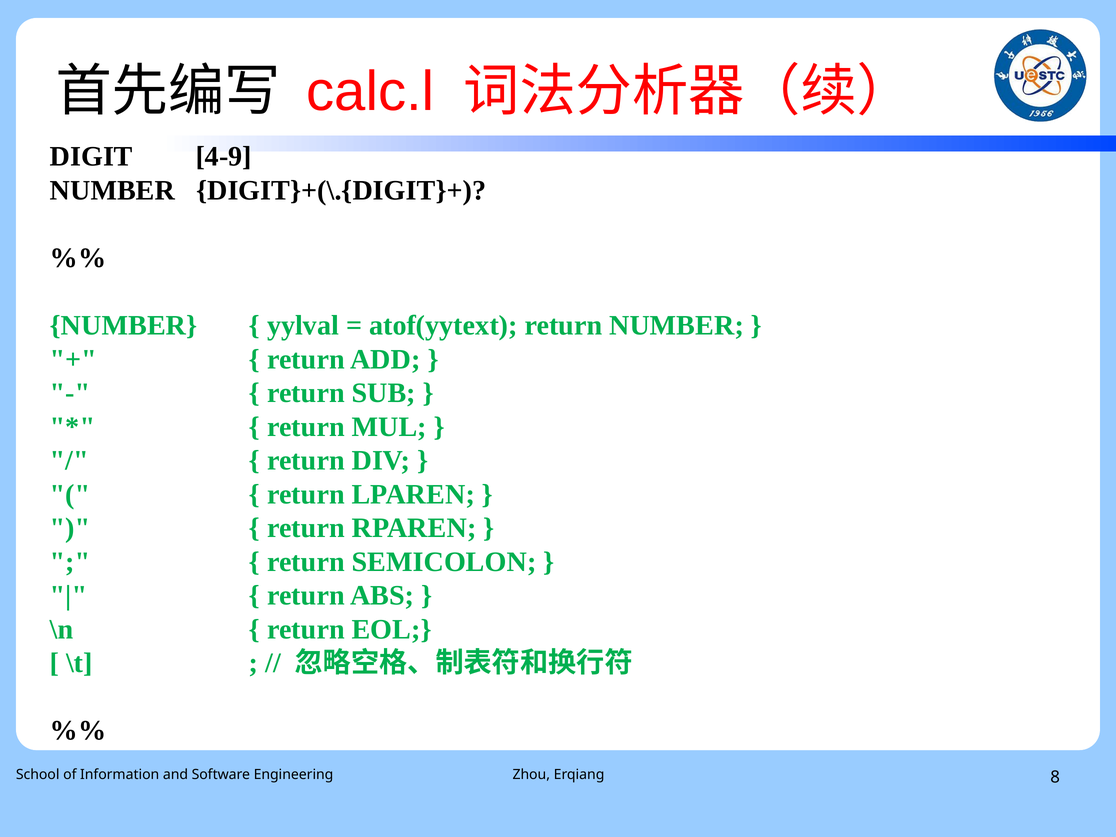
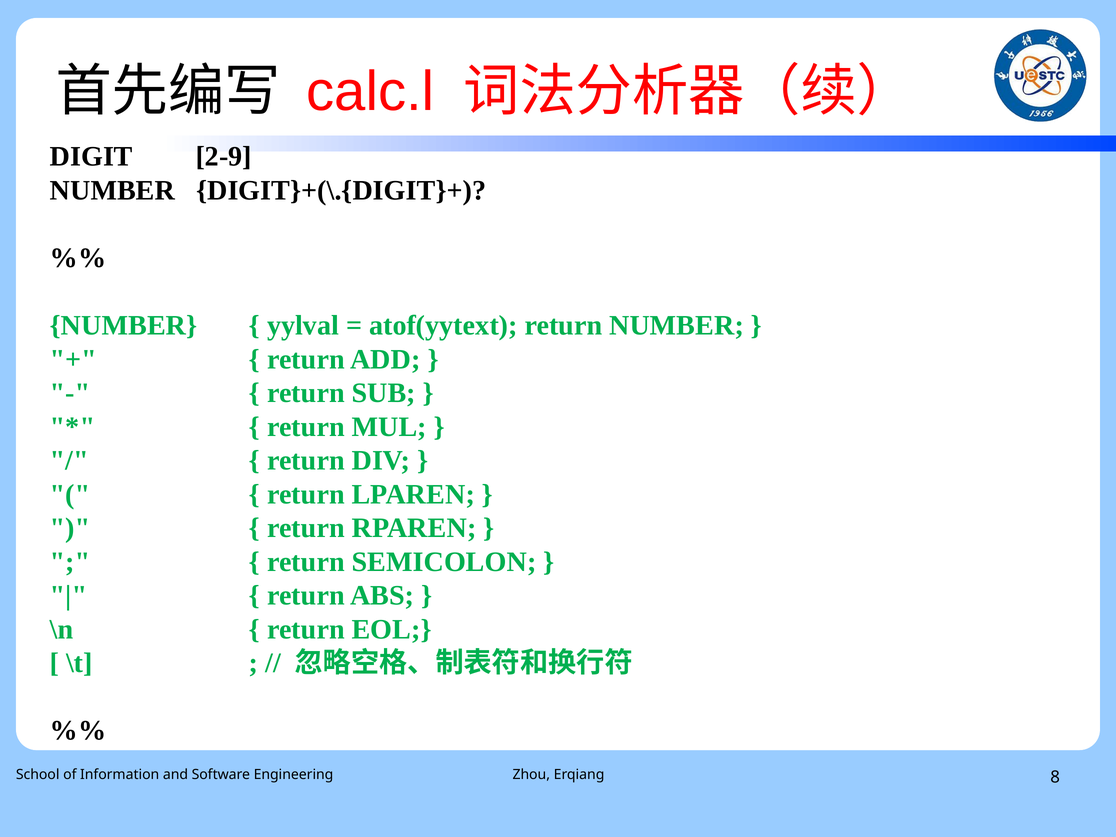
4-9: 4-9 -> 2-9
